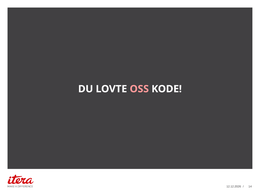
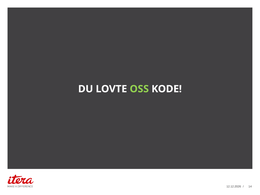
OSS colour: pink -> light green
